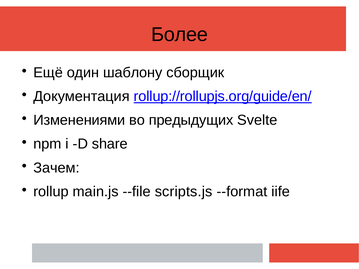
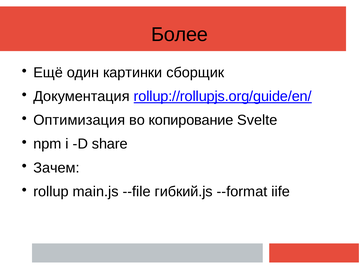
шаблону: шаблону -> картинки
Изменениями: Изменениями -> Оптимизация
предыдущих: предыдущих -> копирование
scripts.js: scripts.js -> гибкий.js
